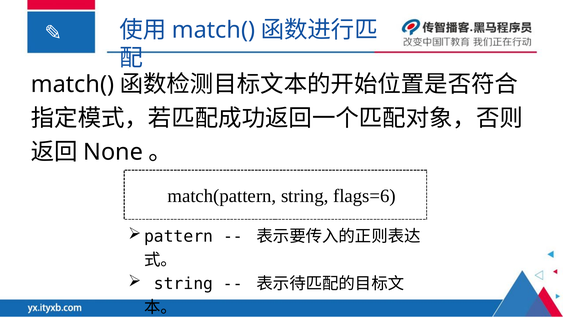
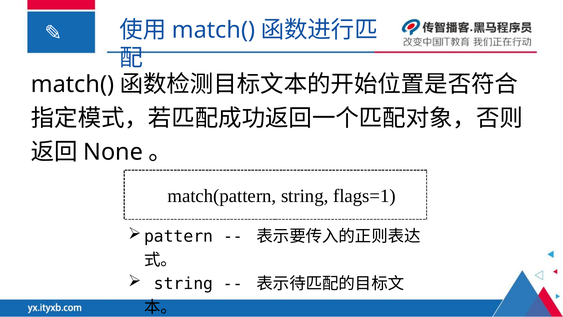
flags=6: flags=6 -> flags=1
